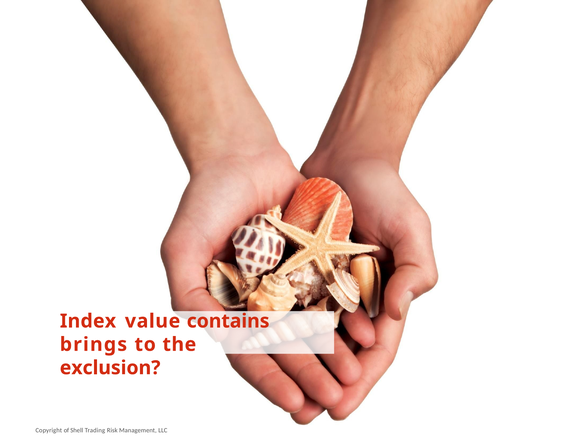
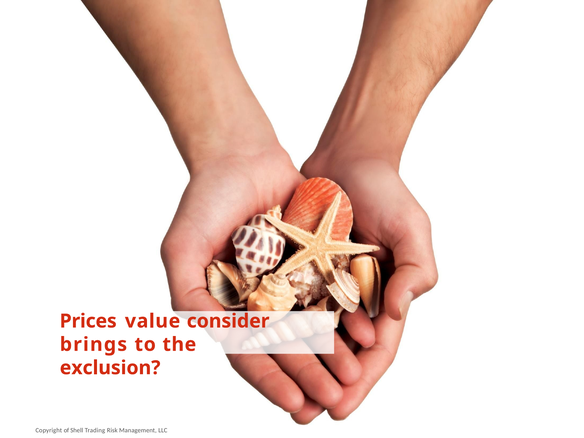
Index: Index -> Prices
contains: contains -> consider
